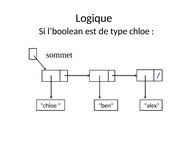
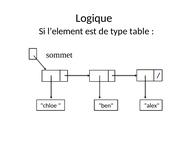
l’boolean: l’boolean -> l’element
type chloe: chloe -> table
